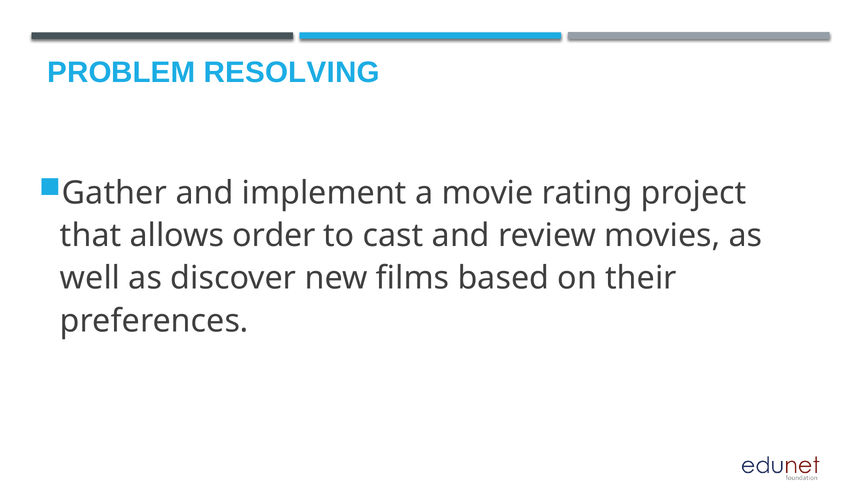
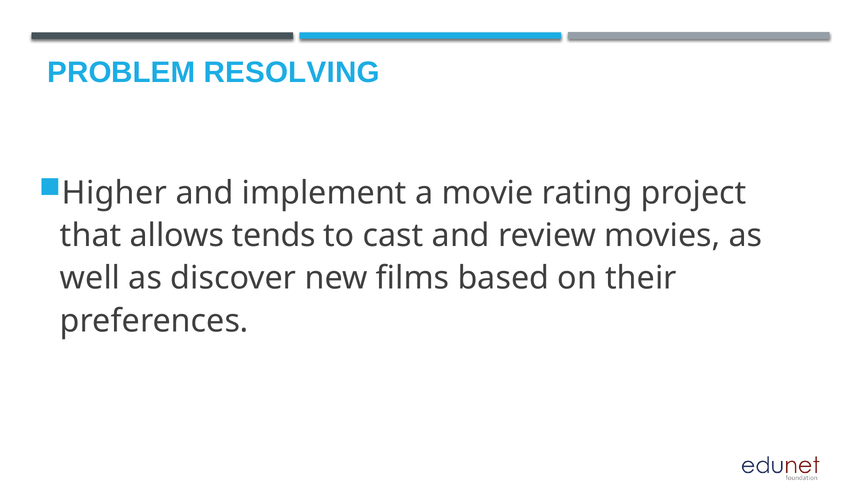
Gather: Gather -> Higher
order: order -> tends
